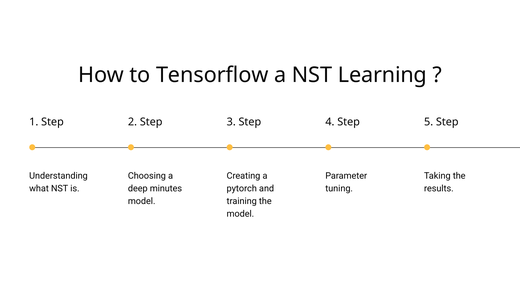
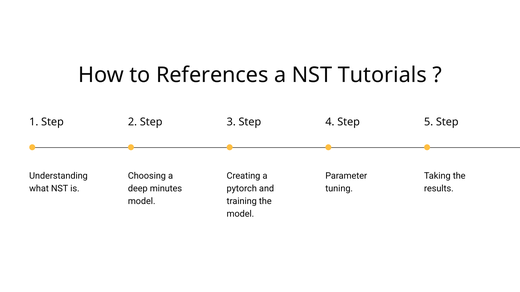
Tensorflow: Tensorflow -> References
Learning: Learning -> Tutorials
